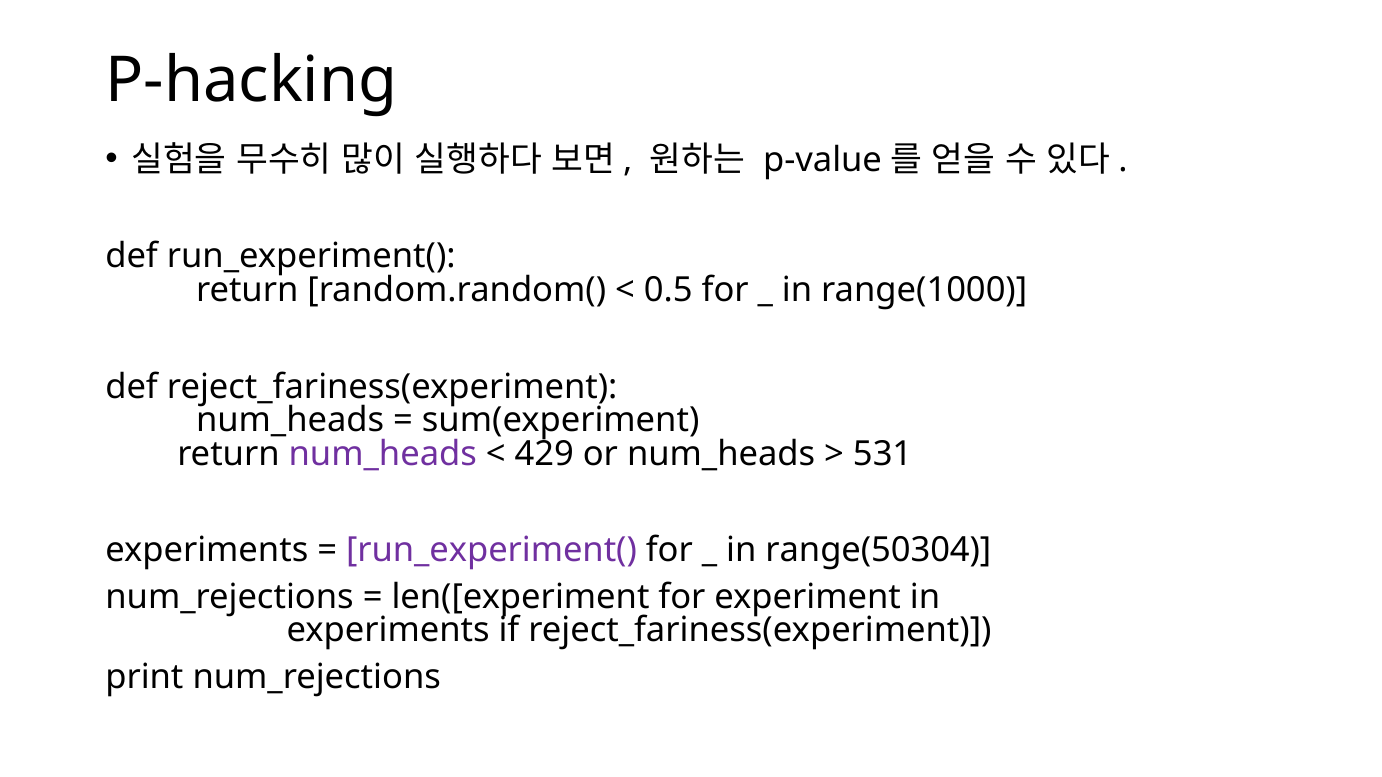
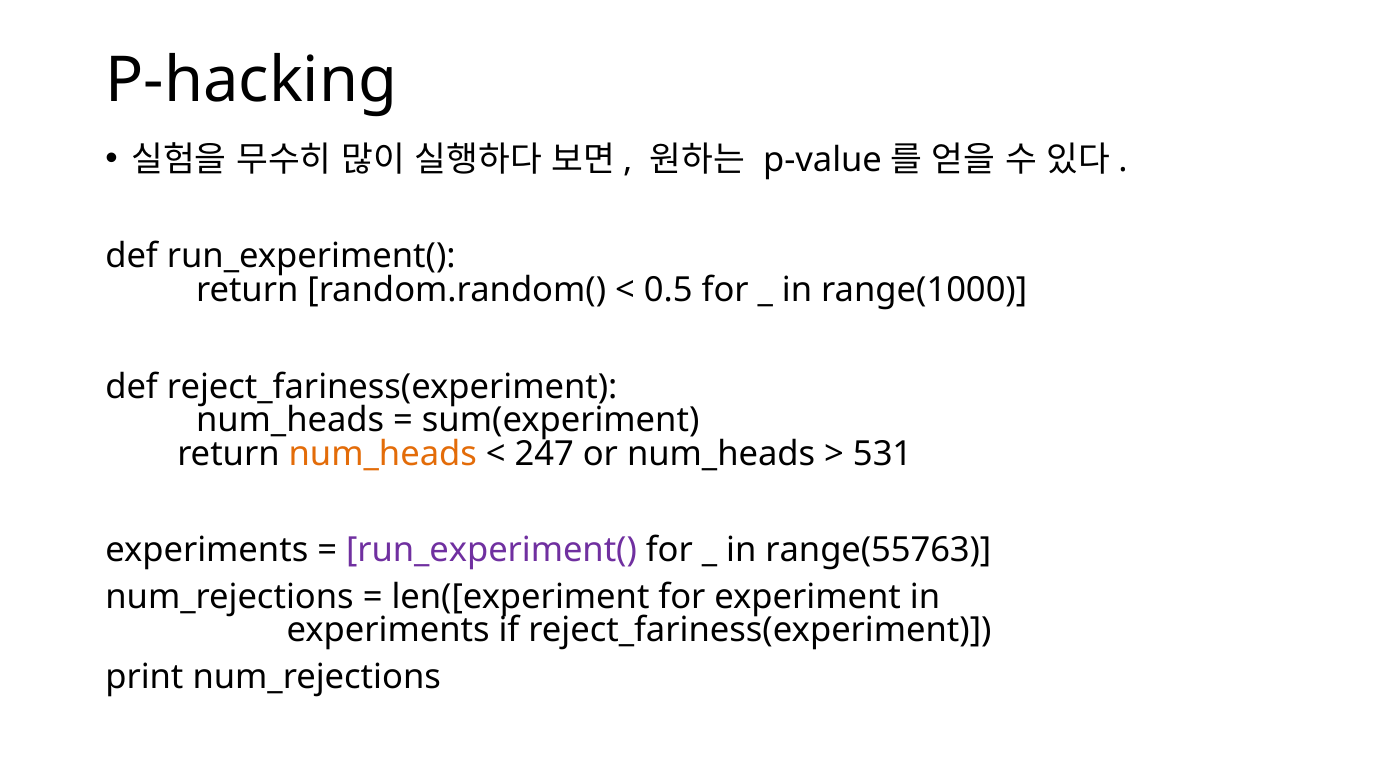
num_heads at (383, 454) colour: purple -> orange
429: 429 -> 247
range(50304: range(50304 -> range(55763
